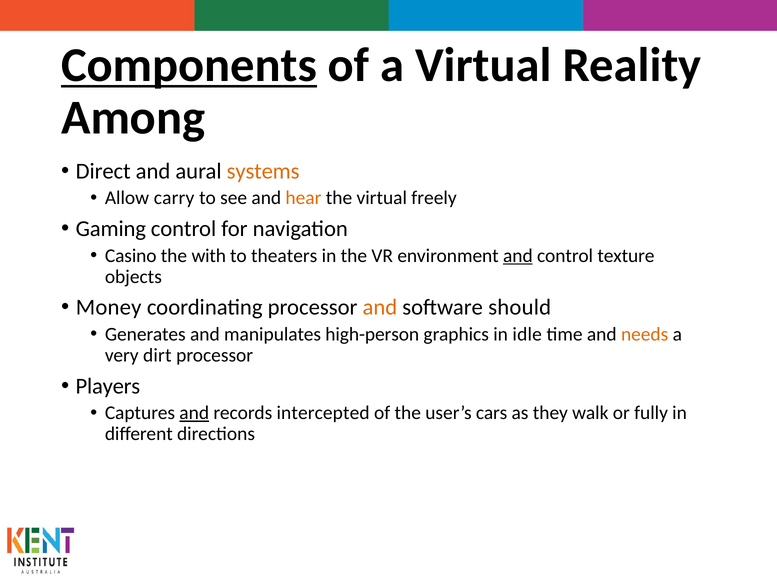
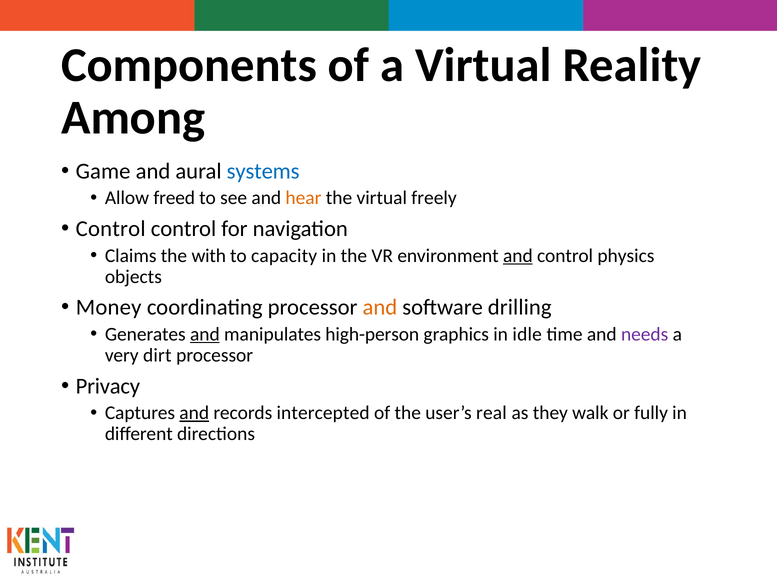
Components underline: present -> none
Direct: Direct -> Game
systems colour: orange -> blue
carry: carry -> freed
Gaming at (111, 229): Gaming -> Control
Casino: Casino -> Claims
theaters: theaters -> capacity
texture: texture -> physics
should: should -> drilling
and at (205, 334) underline: none -> present
needs colour: orange -> purple
Players: Players -> Privacy
cars: cars -> real
